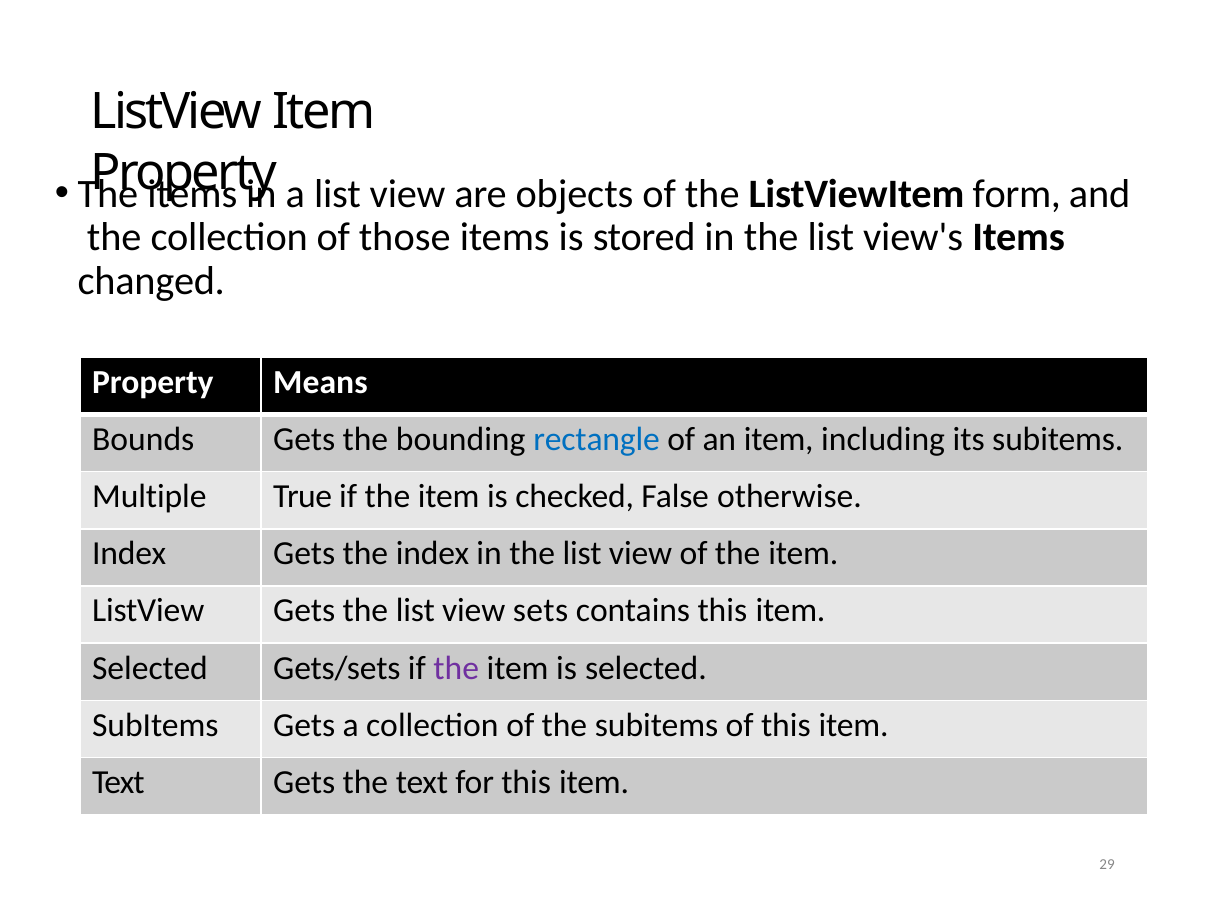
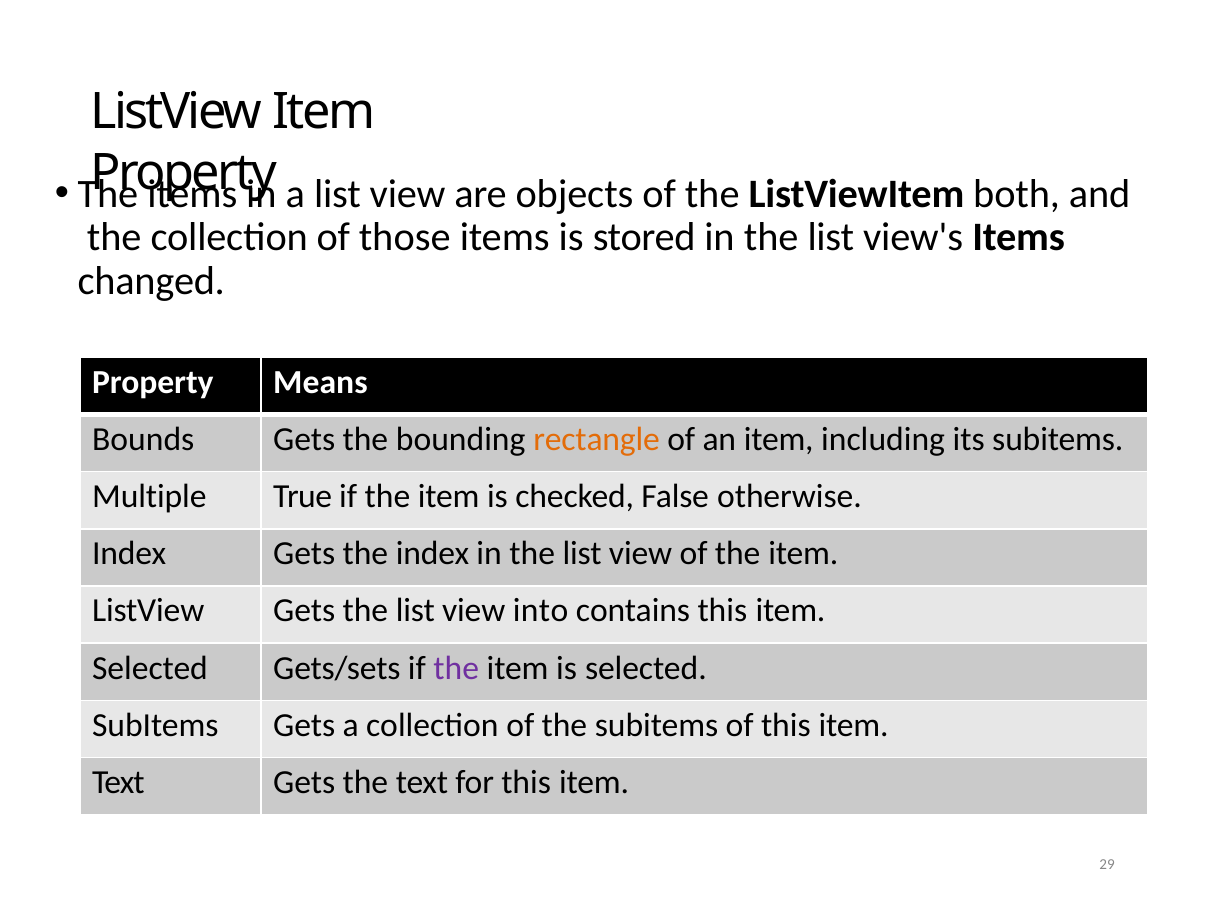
form: form -> both
rectangle colour: blue -> orange
sets: sets -> into
